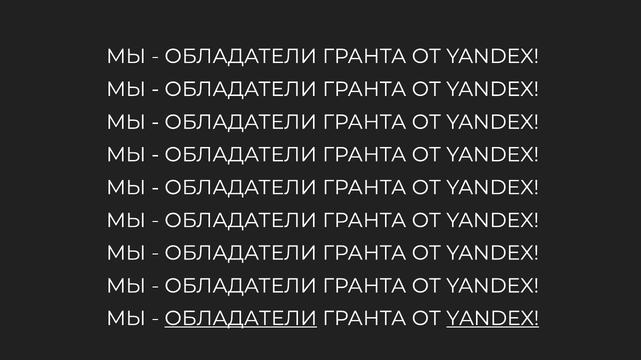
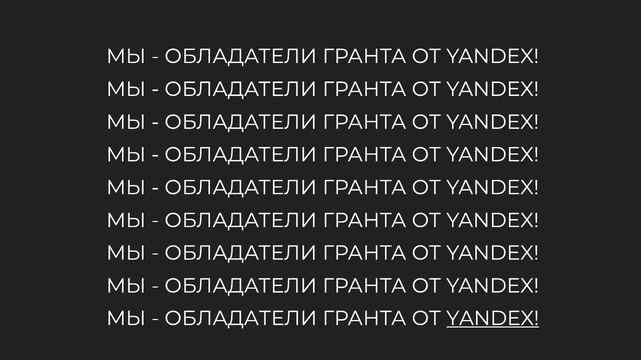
ОБЛАДАТЕЛИ at (241, 319) underline: present -> none
